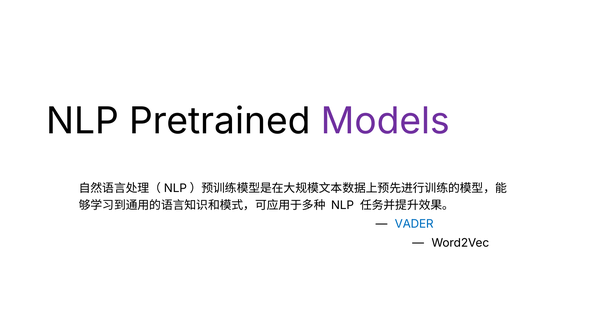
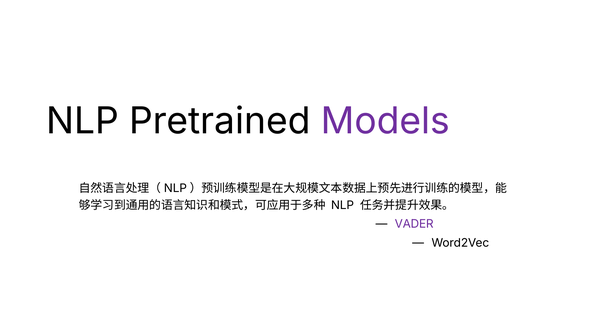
VADER colour: blue -> purple
